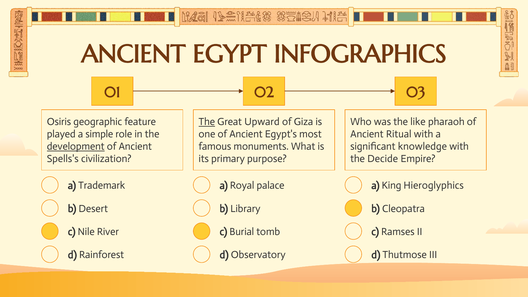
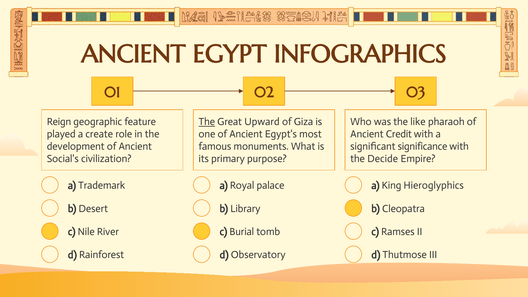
Osiris: Osiris -> Reign
simple: simple -> create
Ritual: Ritual -> Credit
development underline: present -> none
knowledge: knowledge -> significance
Spells's: Spells's -> Social's
